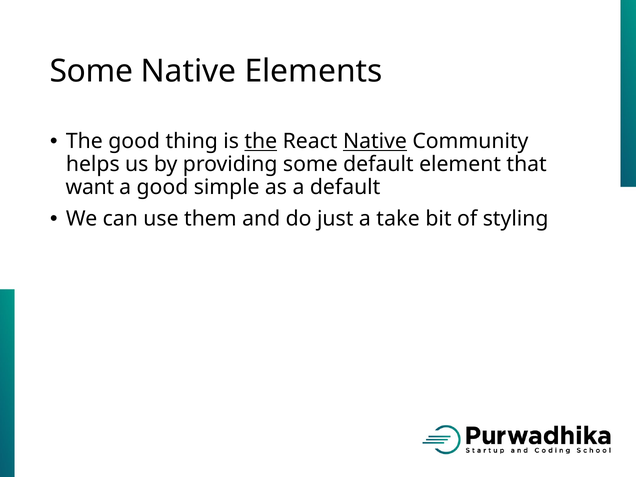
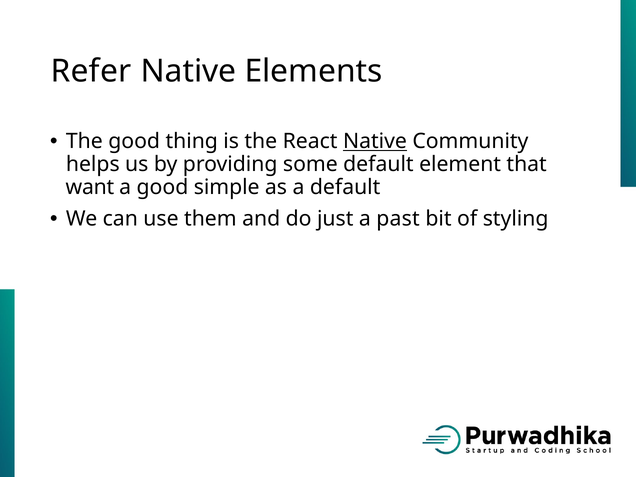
Some at (91, 71): Some -> Refer
the at (261, 141) underline: present -> none
take: take -> past
